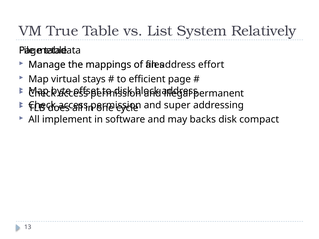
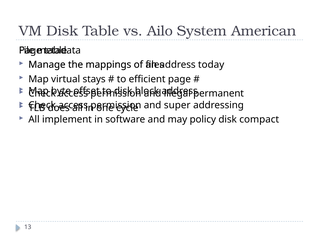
VM True: True -> Disk
List: List -> Ailo
Relatively: Relatively -> American
effort: effort -> today
backs: backs -> policy
